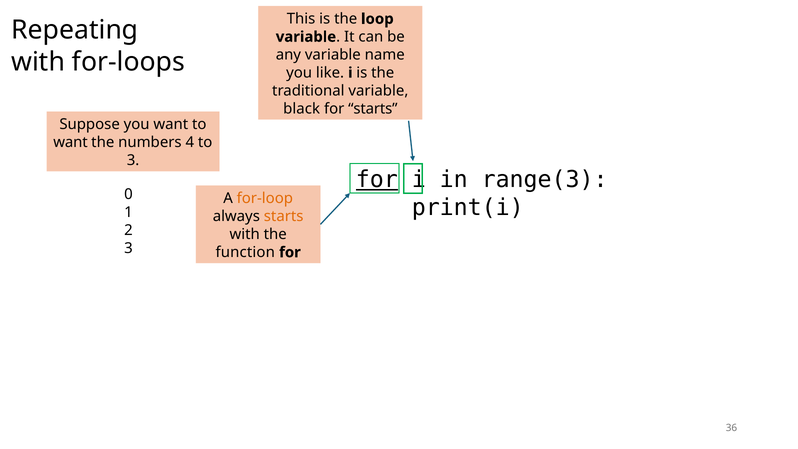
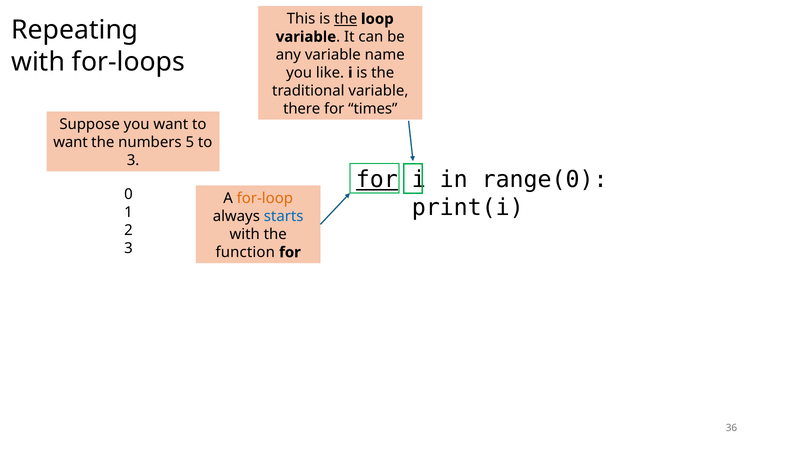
the at (346, 19) underline: none -> present
black: black -> there
for starts: starts -> times
4: 4 -> 5
range(3: range(3 -> range(0
starts at (284, 216) colour: orange -> blue
